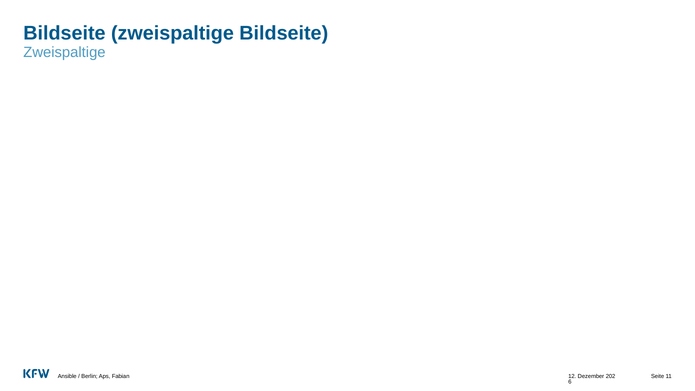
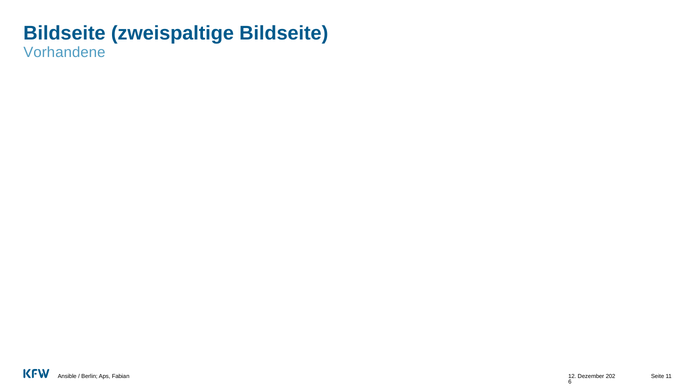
Zweispaltige at (64, 53): Zweispaltige -> Vorhandene
